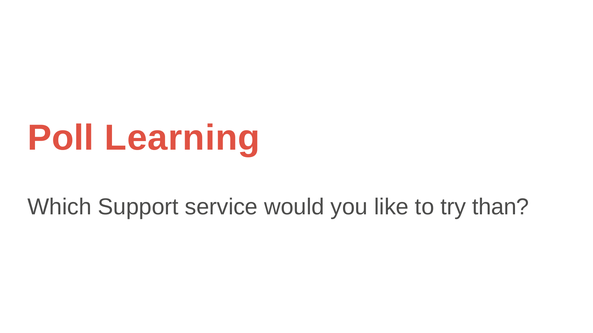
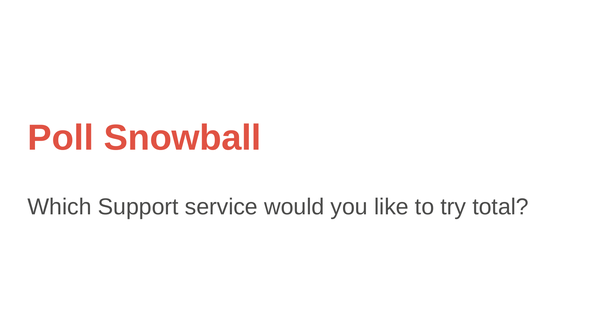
Learning: Learning -> Snowball
than: than -> total
